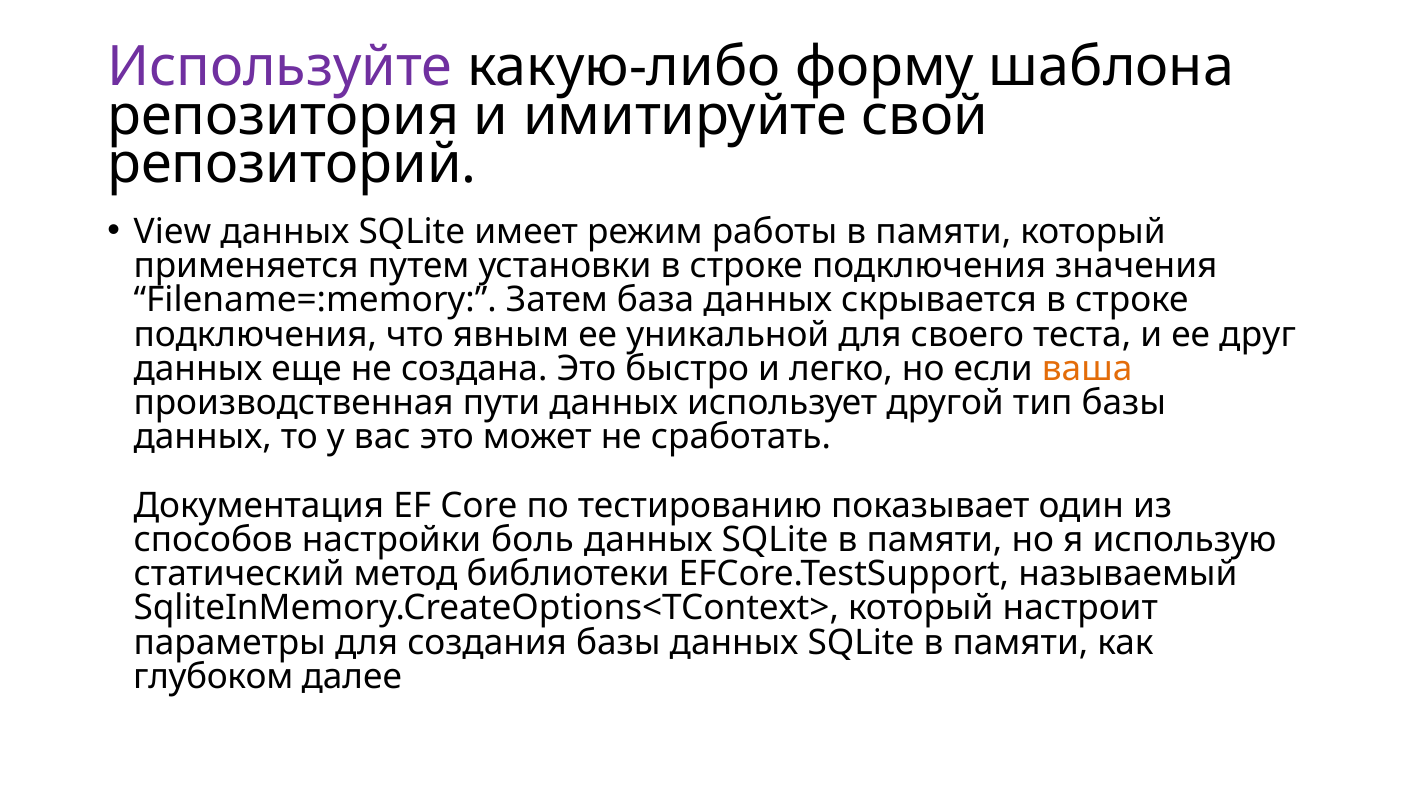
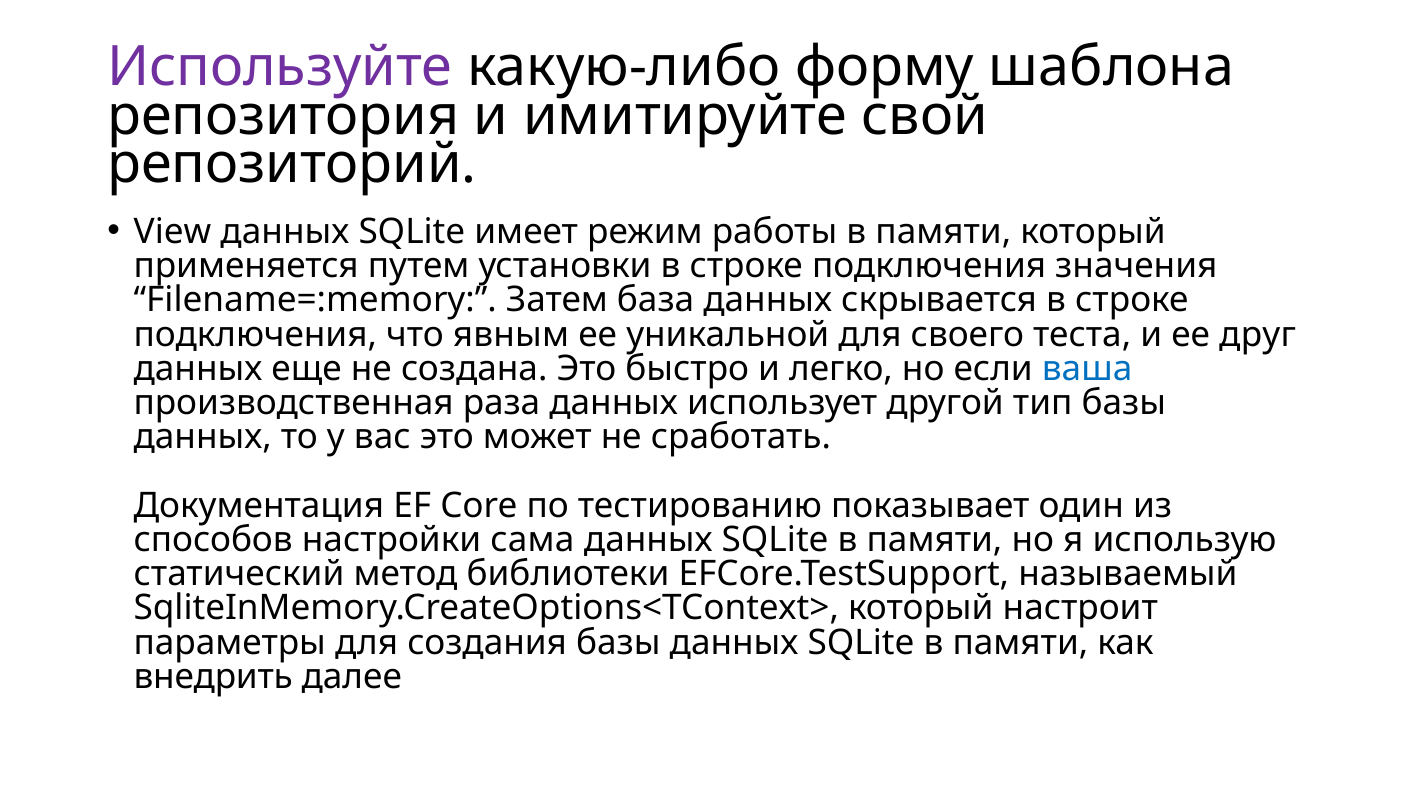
ваша colour: orange -> blue
пути: пути -> раза
боль: боль -> сама
глубоком: глубоком -> внедрить
